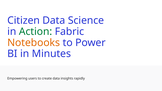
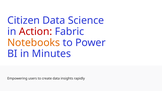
Action colour: green -> red
